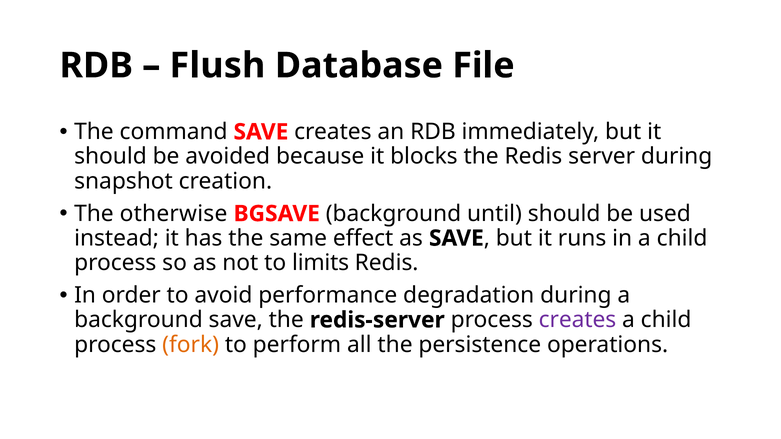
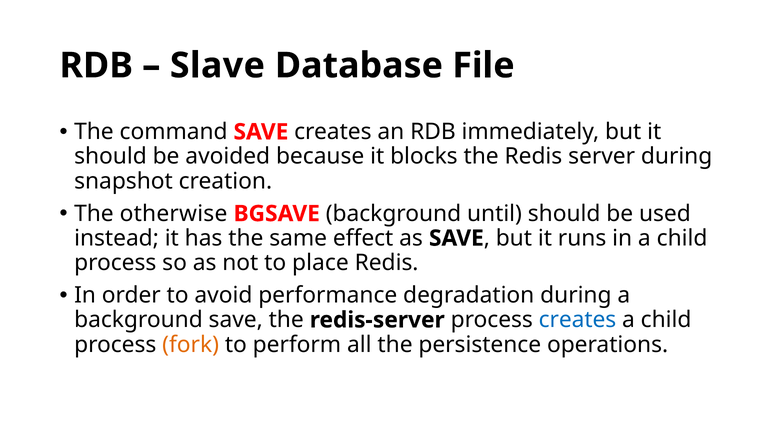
Flush: Flush -> Slave
limits: limits -> place
creates at (577, 320) colour: purple -> blue
